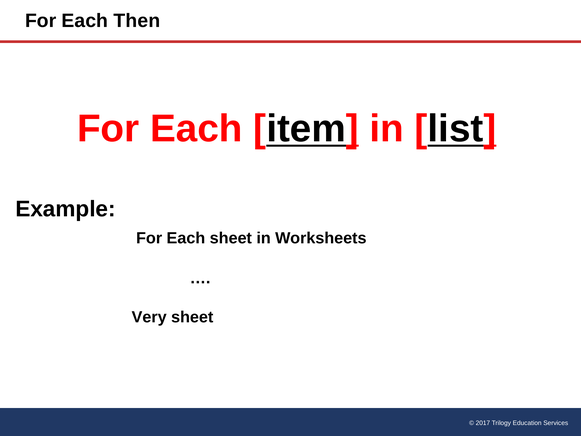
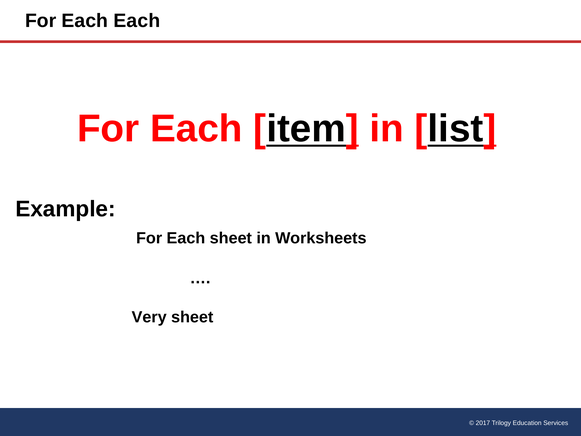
Each Then: Then -> Each
